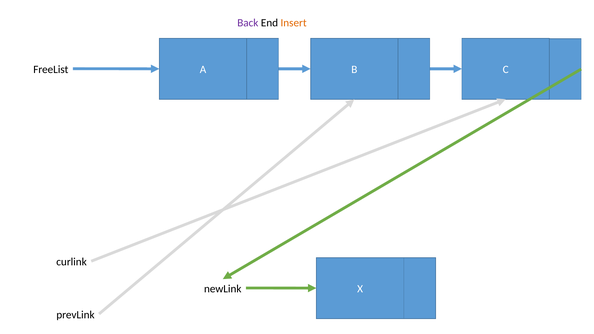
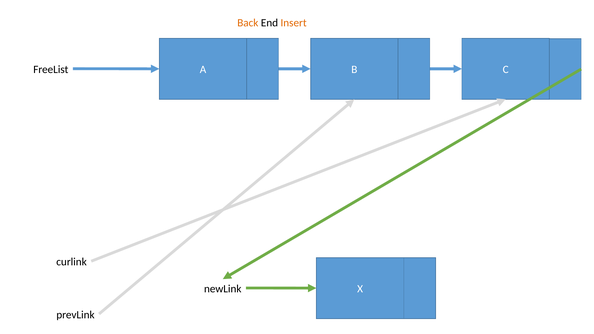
Back colour: purple -> orange
